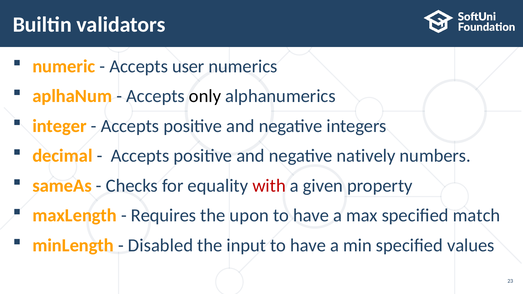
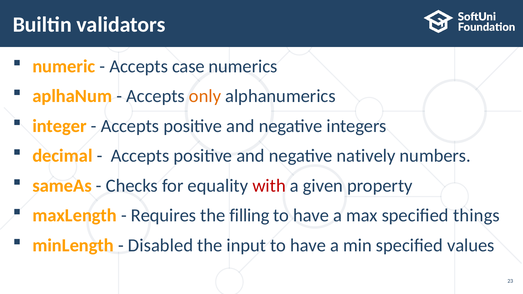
user: user -> case
only colour: black -> orange
upon: upon -> filling
match: match -> things
